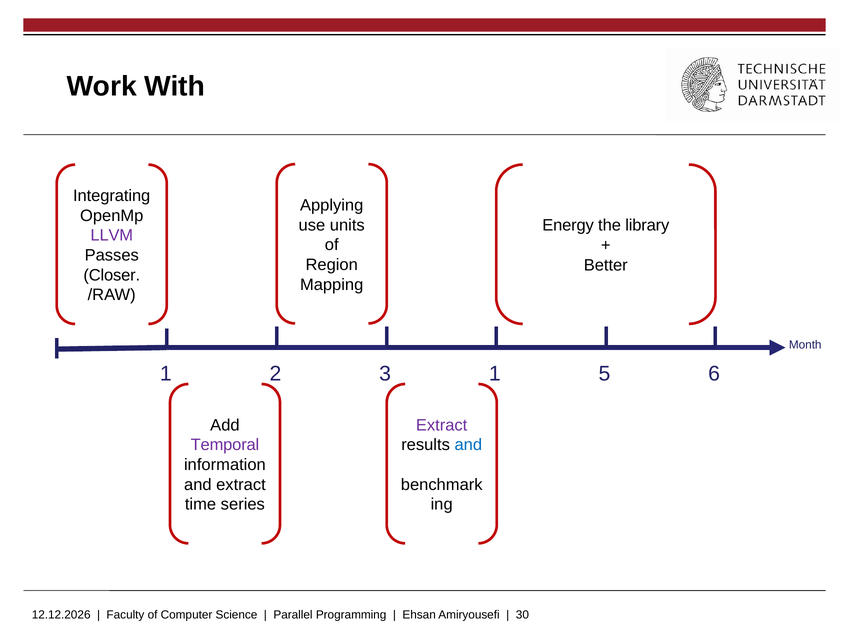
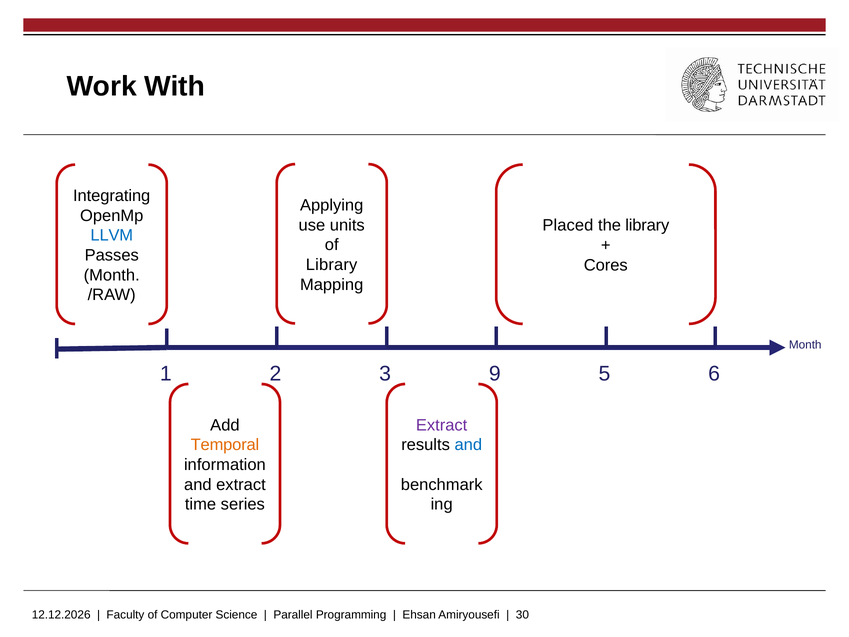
Energy: Energy -> Placed
LLVM colour: purple -> blue
Region at (332, 265): Region -> Library
Better: Better -> Cores
Closer at (112, 275): Closer -> Month
1 1: 1 -> 9
Temporal colour: purple -> orange
